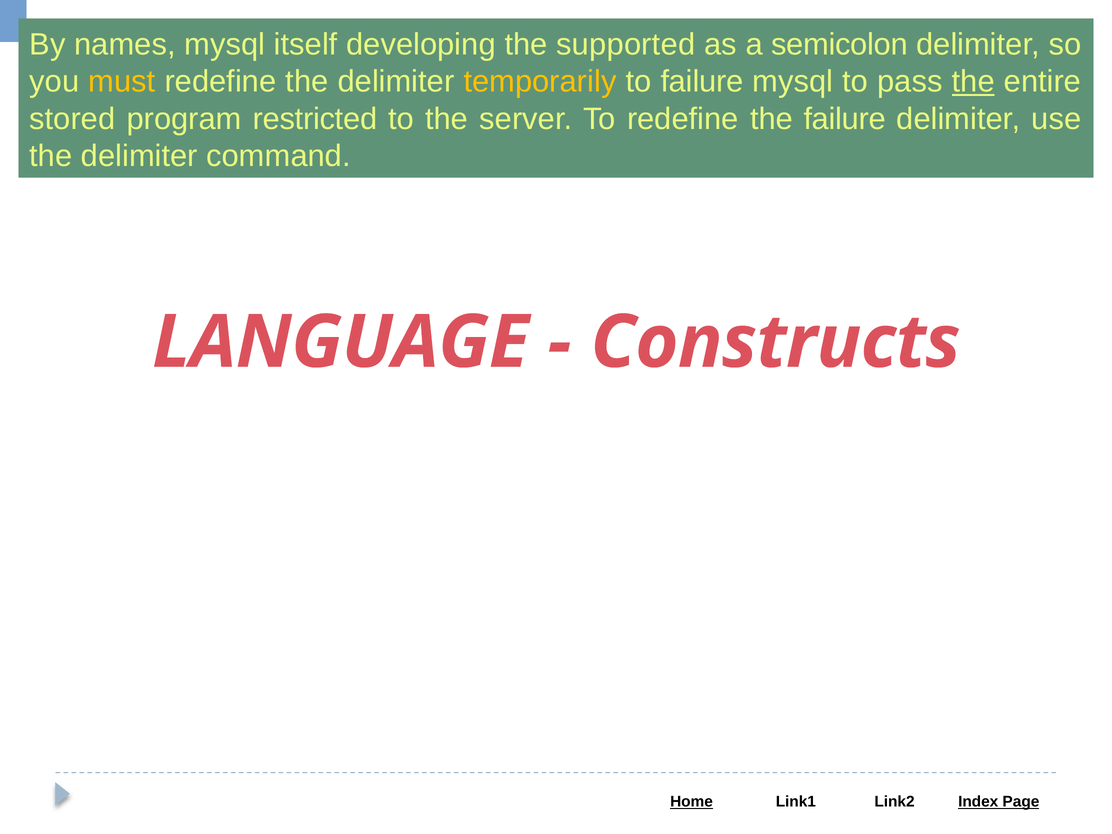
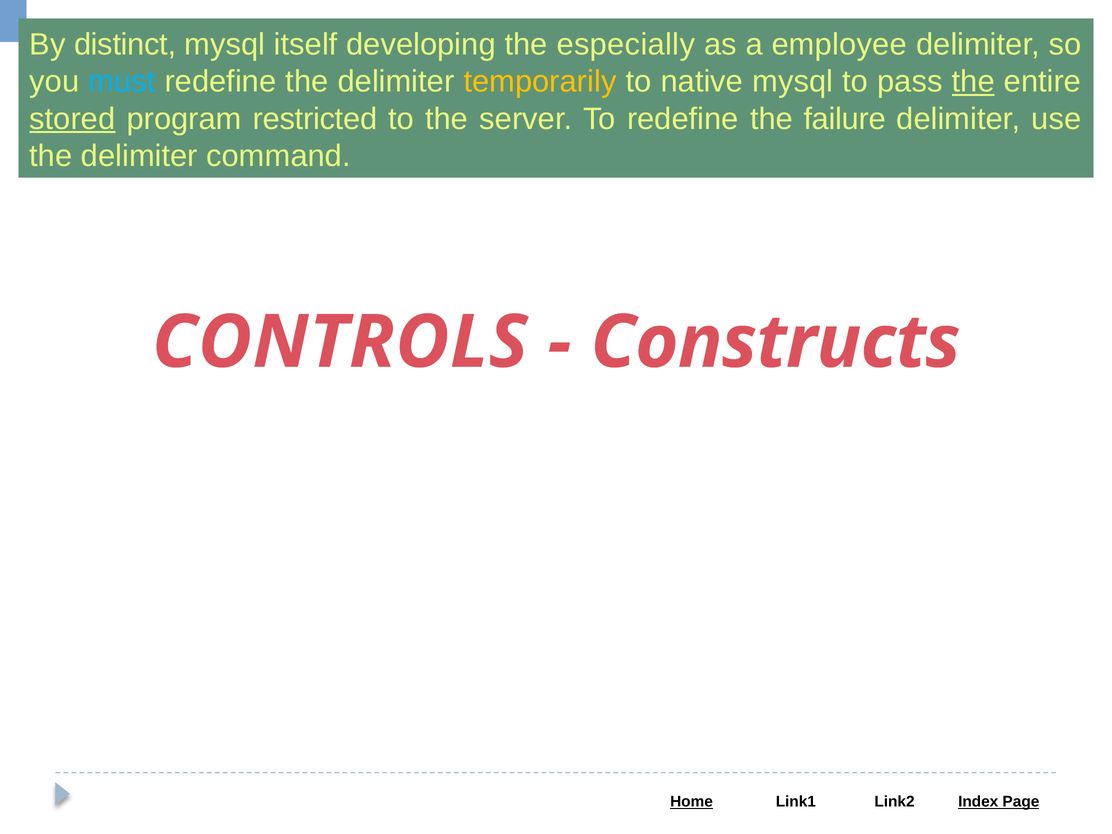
names: names -> distinct
supported: supported -> especially
semicolon: semicolon -> employee
must colour: yellow -> light blue
to failure: failure -> native
stored underline: none -> present
LANGUAGE: LANGUAGE -> CONTROLS
